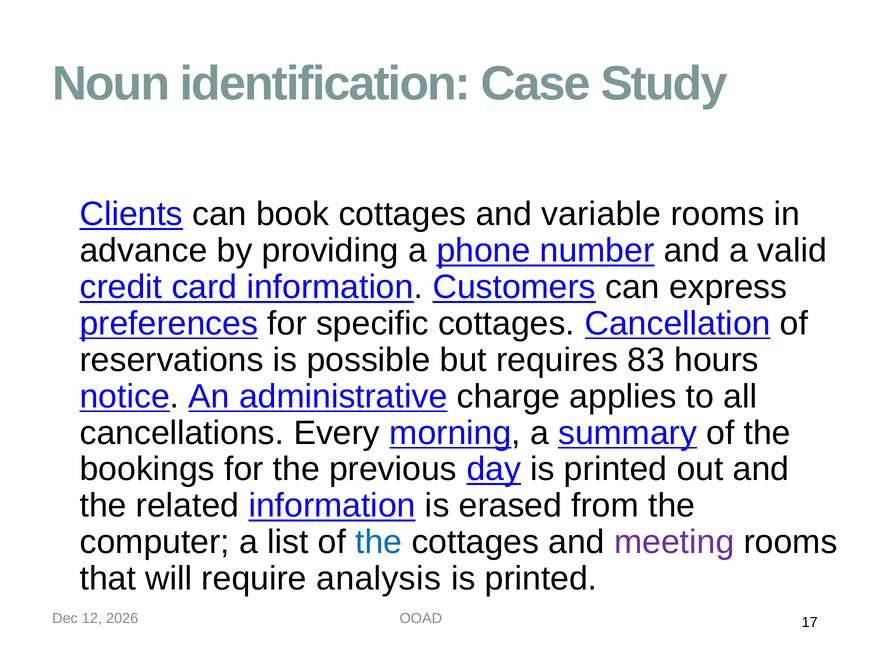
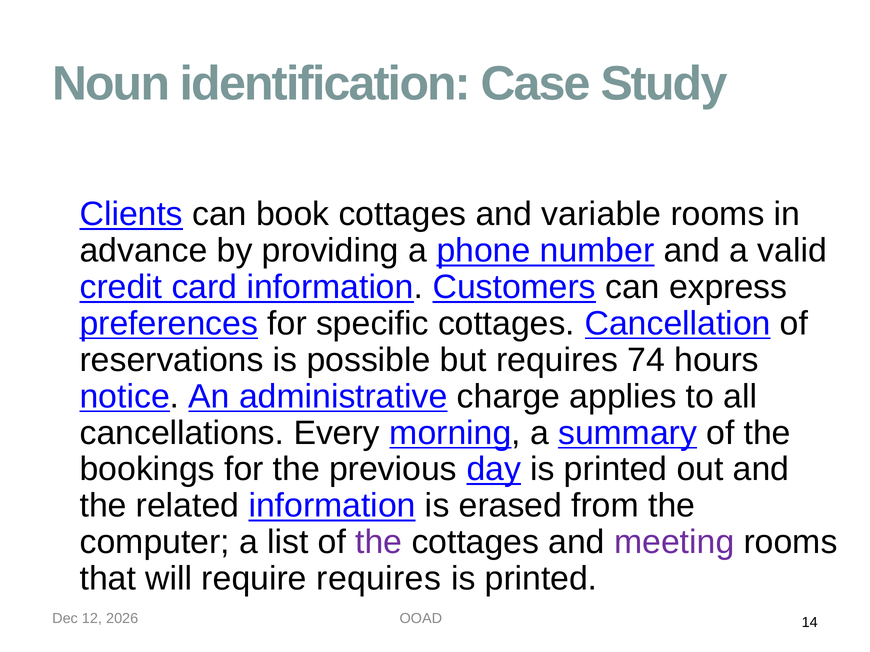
83: 83 -> 74
the at (379, 543) colour: blue -> purple
require analysis: analysis -> requires
17: 17 -> 14
